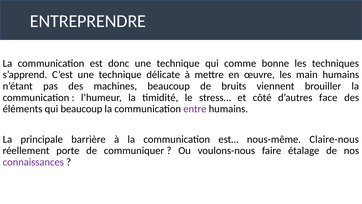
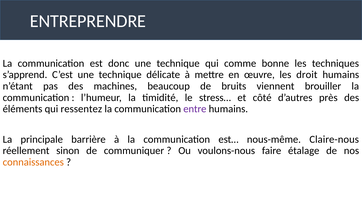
main: main -> droit
face: face -> près
qui beaucoup: beaucoup -> ressentez
porte: porte -> sinon
connaissances colour: purple -> orange
